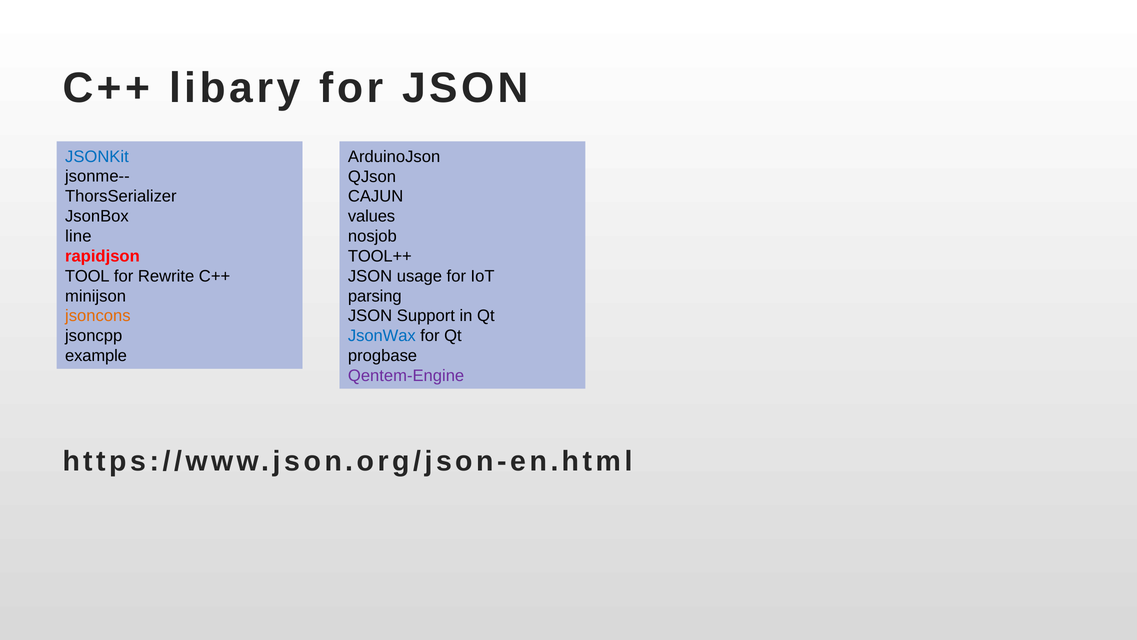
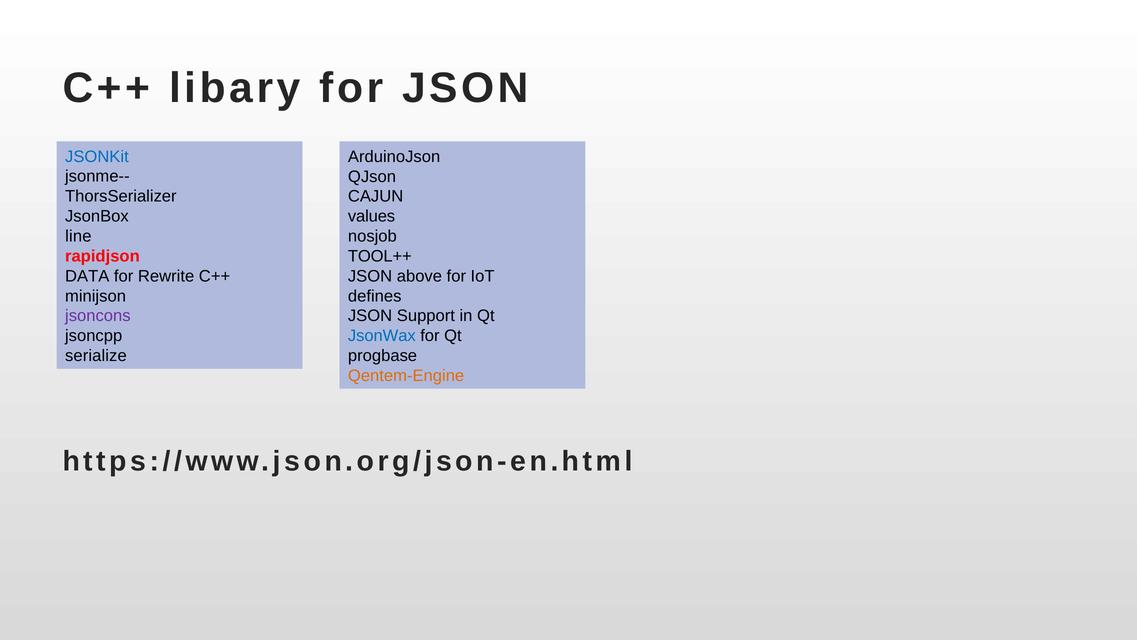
TOOL: TOOL -> DATA
usage: usage -> above
parsing: parsing -> defines
jsoncons colour: orange -> purple
example: example -> serialize
Qentem-Engine colour: purple -> orange
